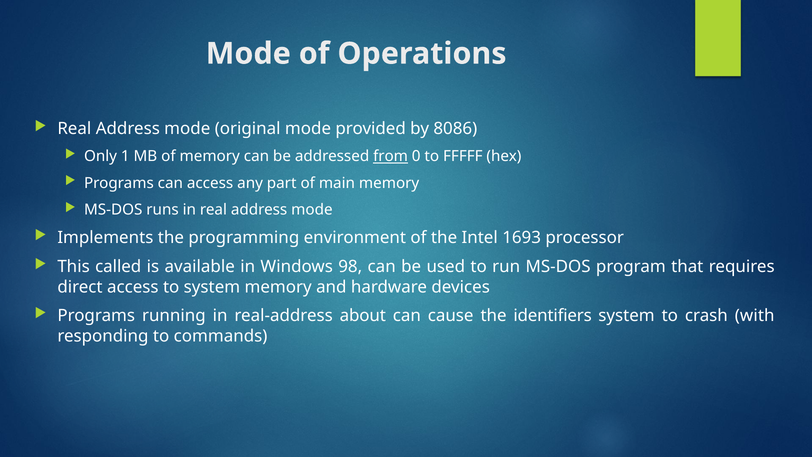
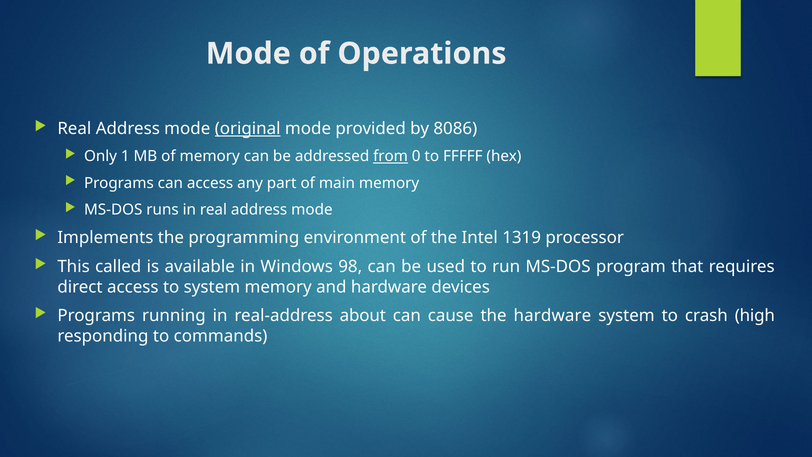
original underline: none -> present
1693: 1693 -> 1319
the identifiers: identifiers -> hardware
with: with -> high
